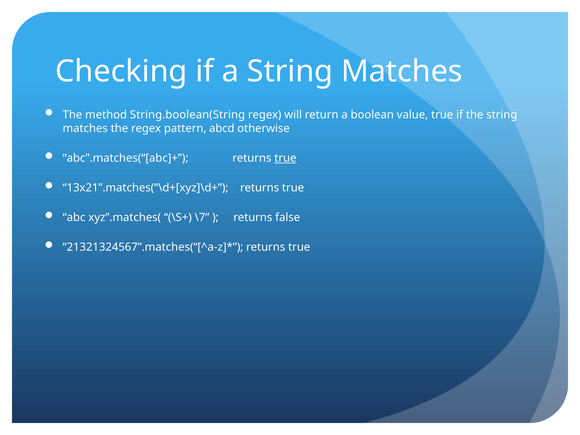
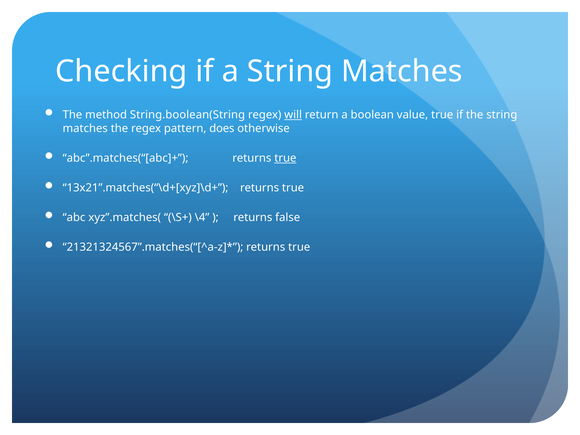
will underline: none -> present
abcd: abcd -> does
\7: \7 -> \4
